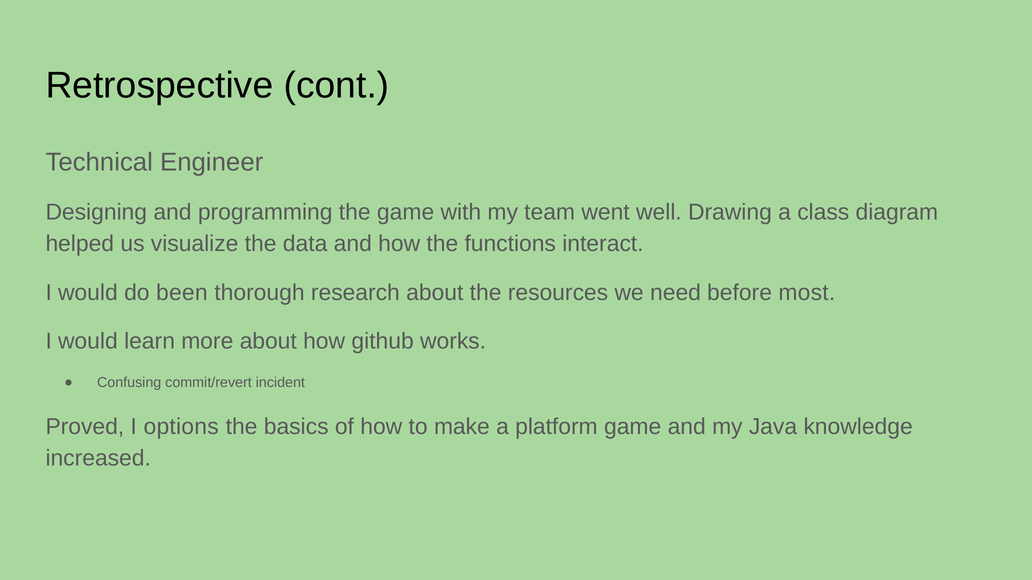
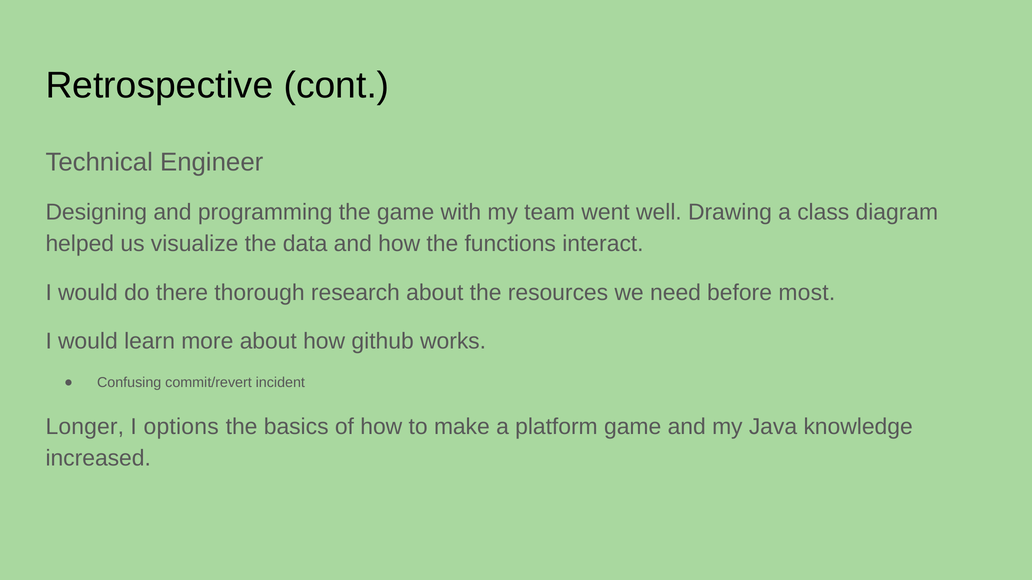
been: been -> there
Proved: Proved -> Longer
